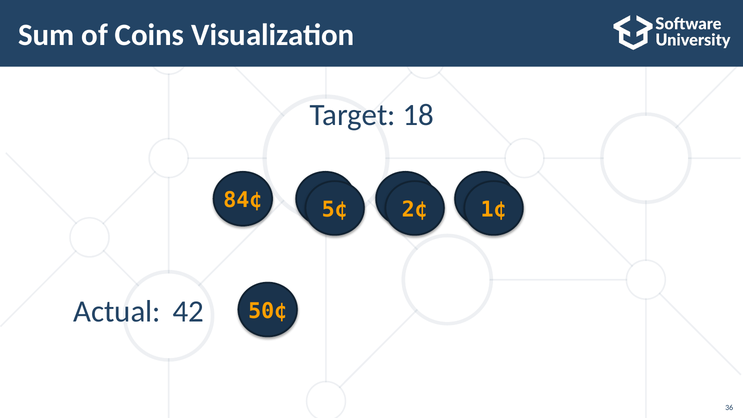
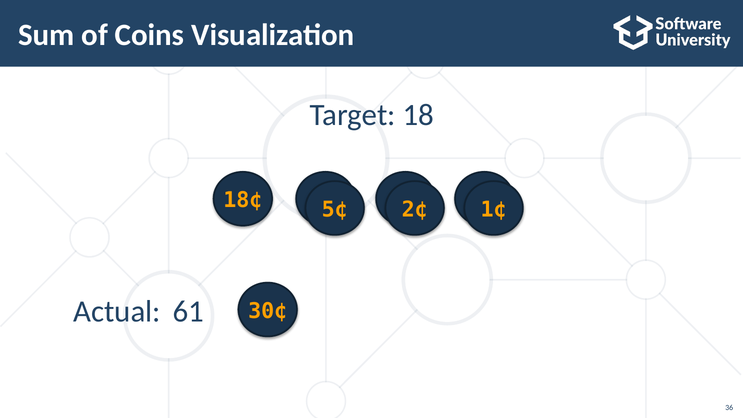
84¢: 84¢ -> 18¢
42: 42 -> 61
50¢: 50¢ -> 30¢
